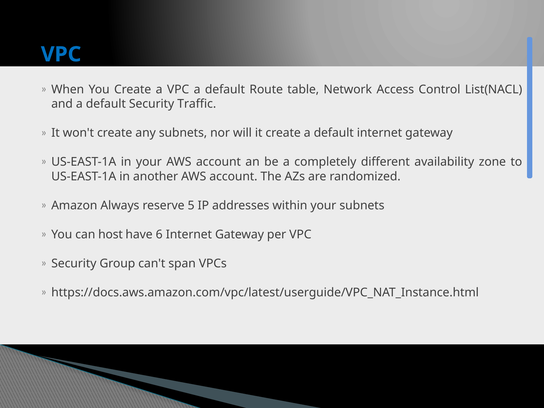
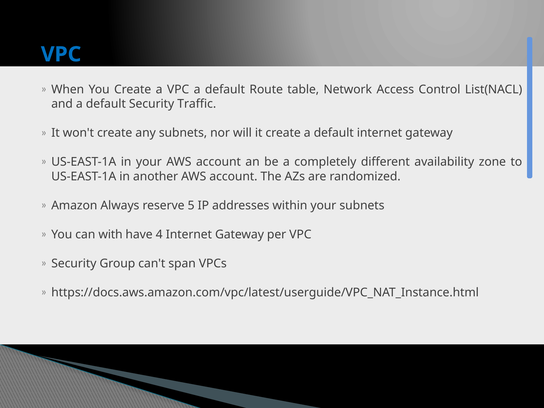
host: host -> with
6: 6 -> 4
